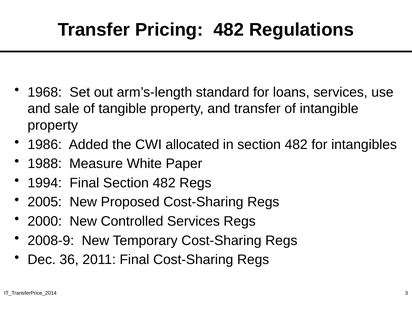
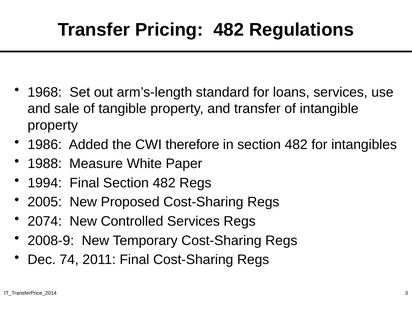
allocated: allocated -> therefore
2000: 2000 -> 2074
36: 36 -> 74
